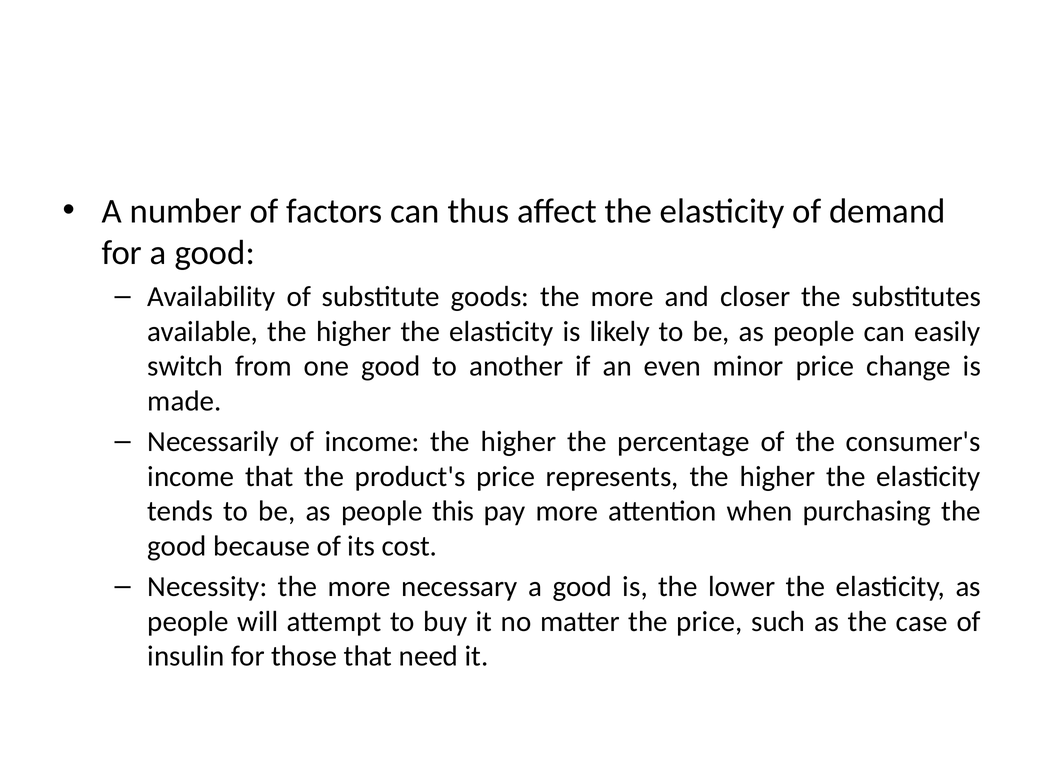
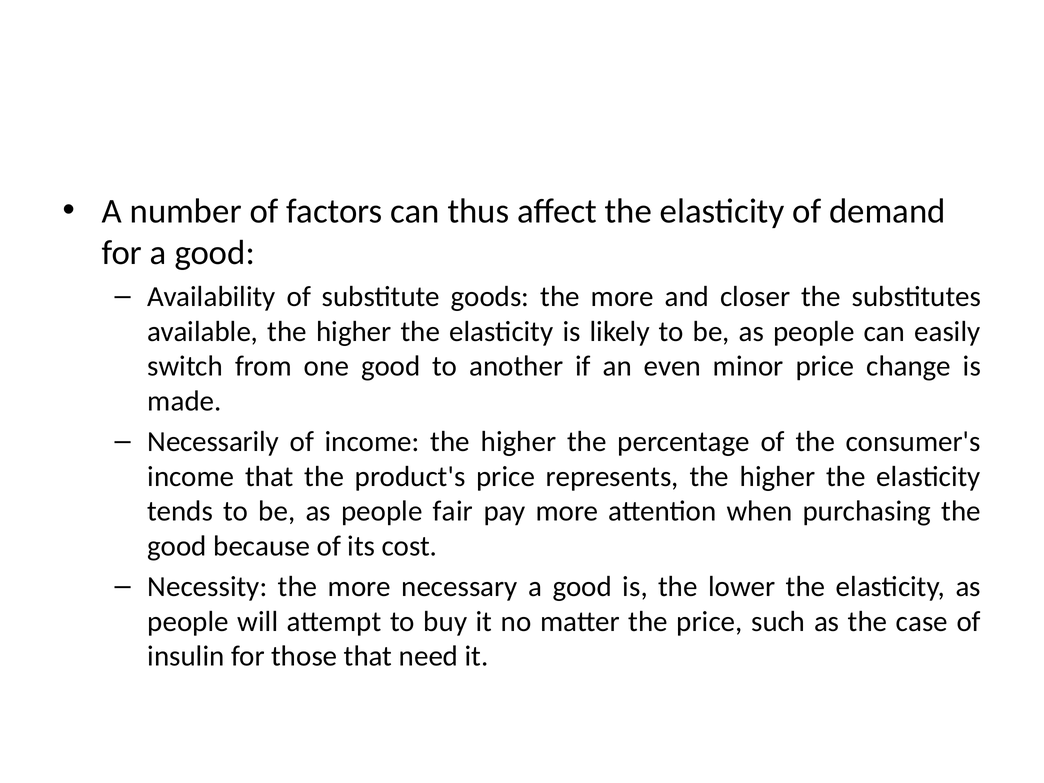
this: this -> fair
